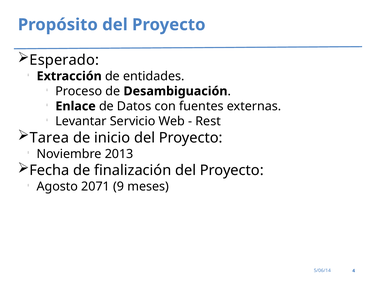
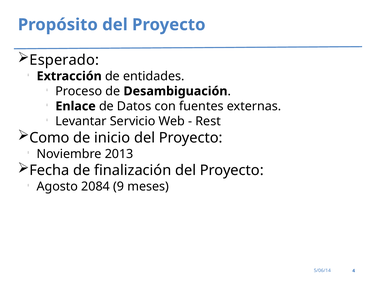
Tarea: Tarea -> Como
2071: 2071 -> 2084
